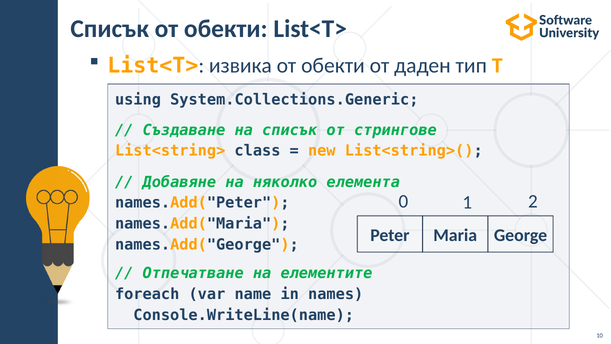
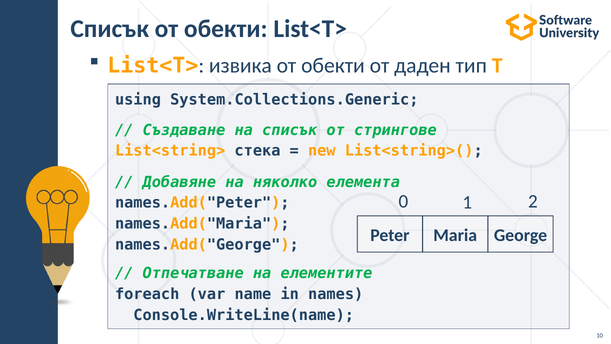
class: class -> стека
